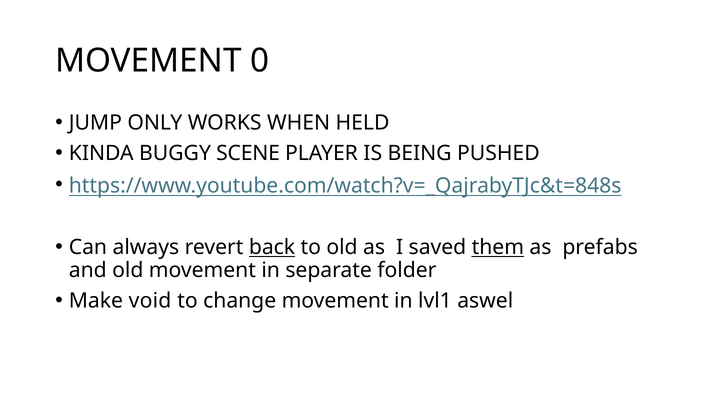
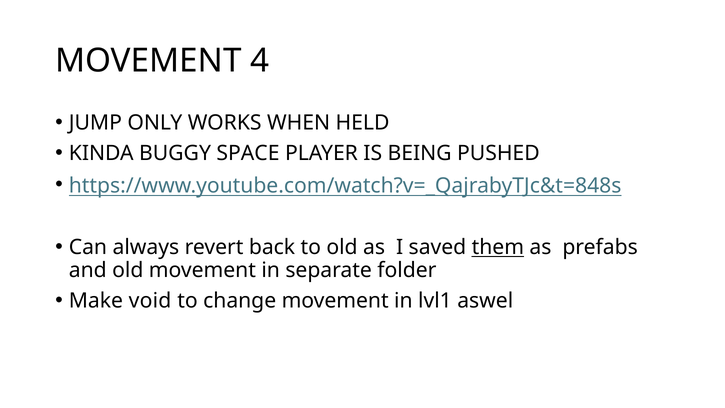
0: 0 -> 4
SCENE: SCENE -> SPACE
back underline: present -> none
